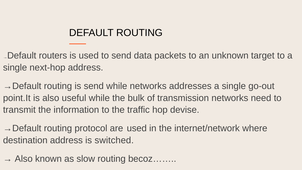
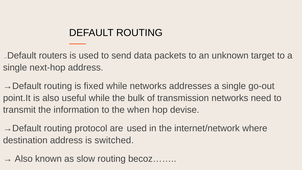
is send: send -> fixed
traffic: traffic -> when
